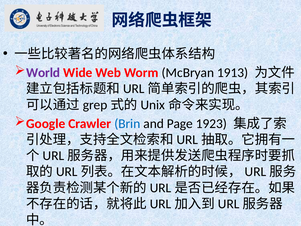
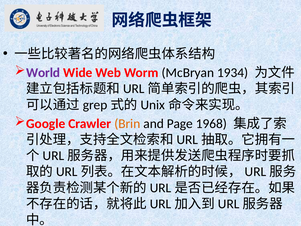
1913: 1913 -> 1934
Brin colour: blue -> orange
1923: 1923 -> 1968
